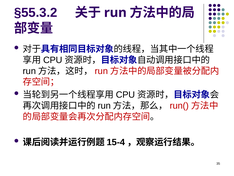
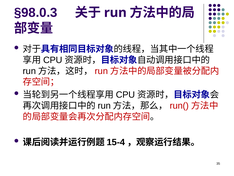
§55.3.2: §55.3.2 -> §98.0.3
